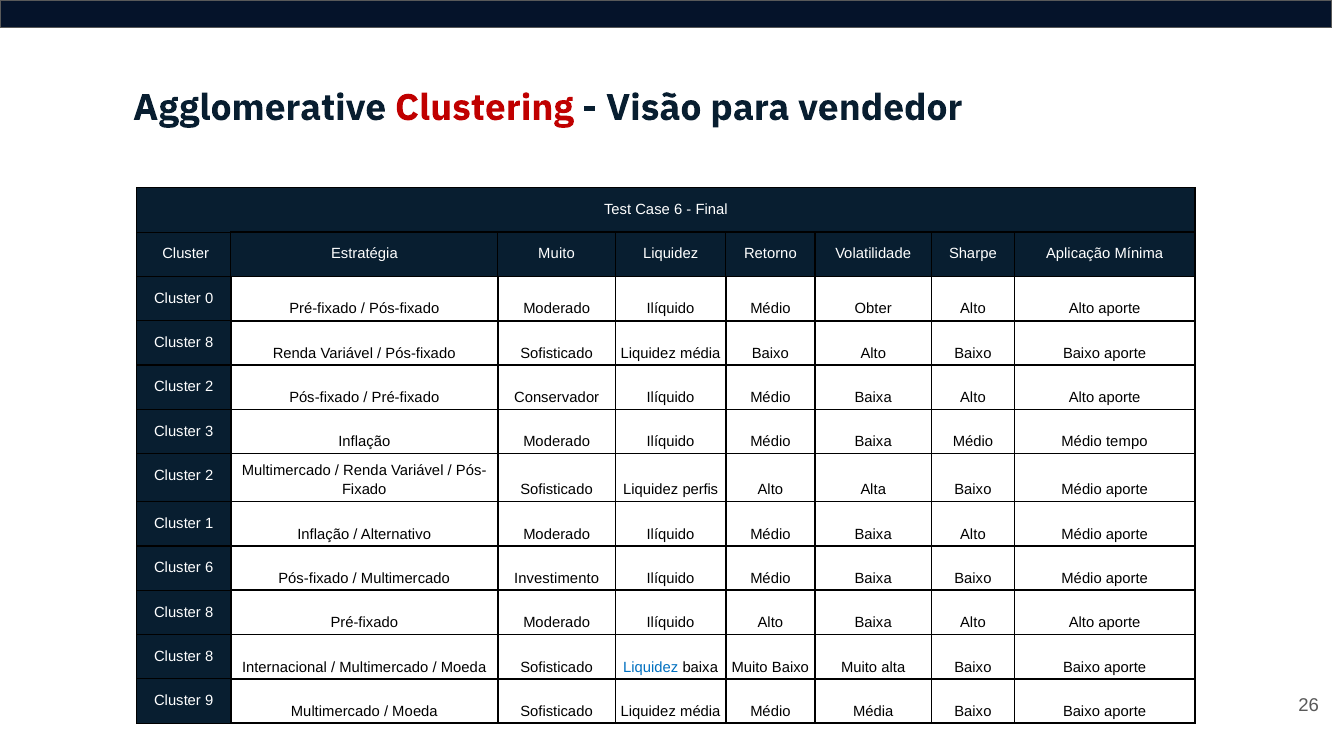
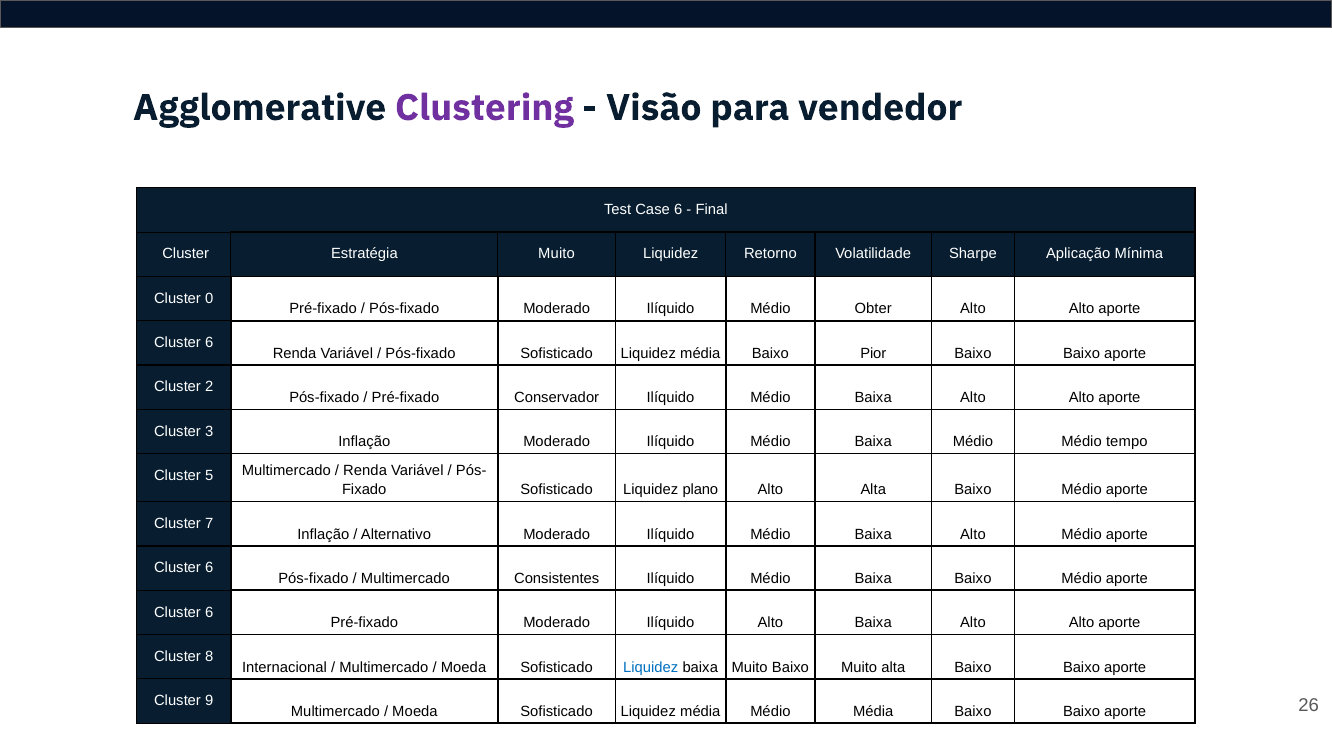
Clustering colour: red -> purple
8 at (209, 343): 8 -> 6
Baixo Alto: Alto -> Pior
2 at (209, 476): 2 -> 5
perfis: perfis -> plano
1: 1 -> 7
Investimento: Investimento -> Consistentes
8 at (209, 612): 8 -> 6
